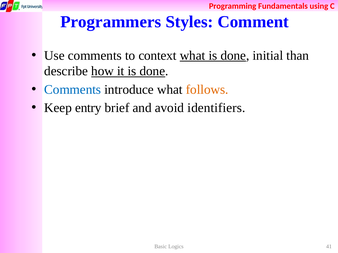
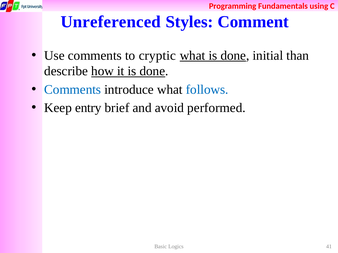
Programmers: Programmers -> Unreferenced
context: context -> cryptic
follows colour: orange -> blue
identifiers: identifiers -> performed
